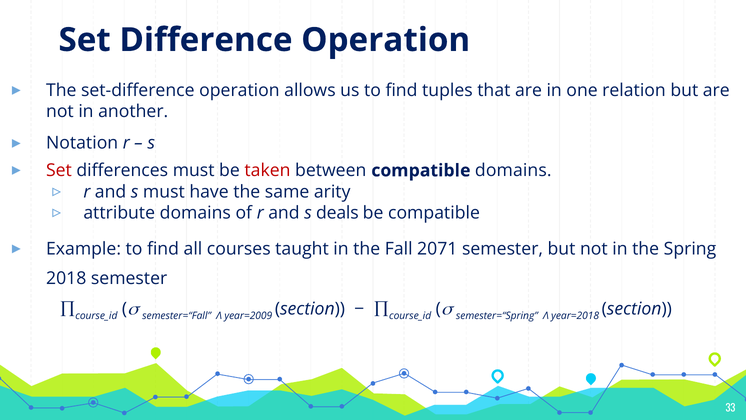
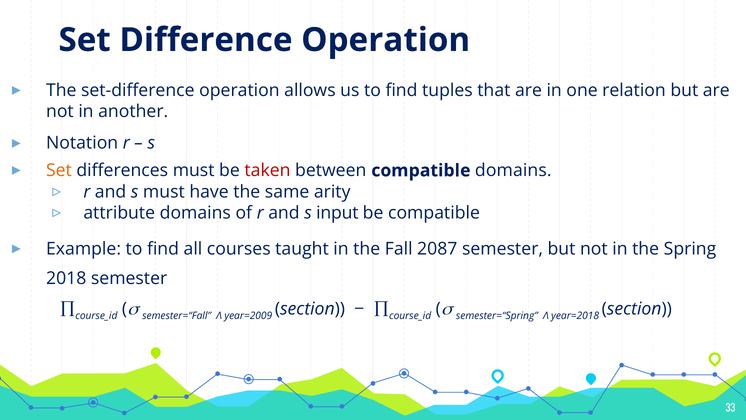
Set at (59, 170) colour: red -> orange
deals: deals -> input
2071: 2071 -> 2087
